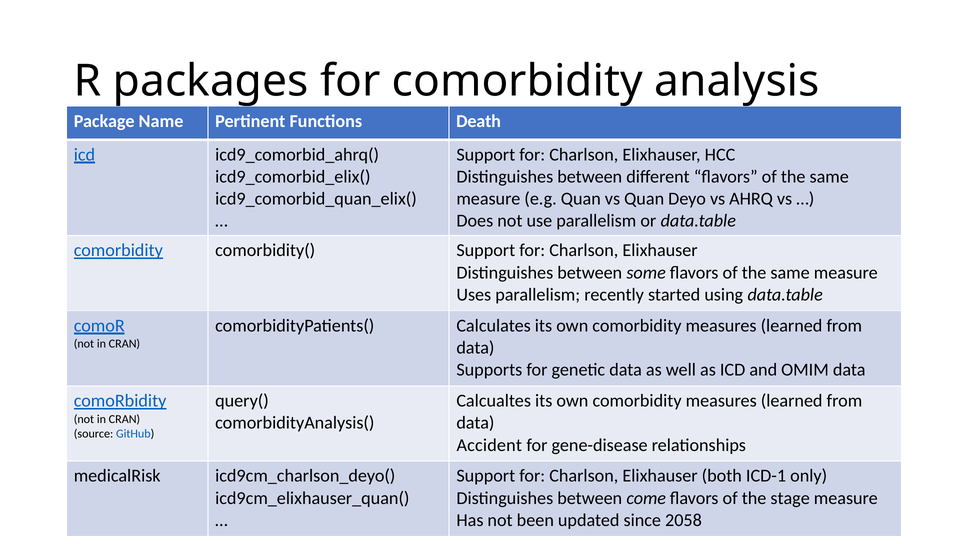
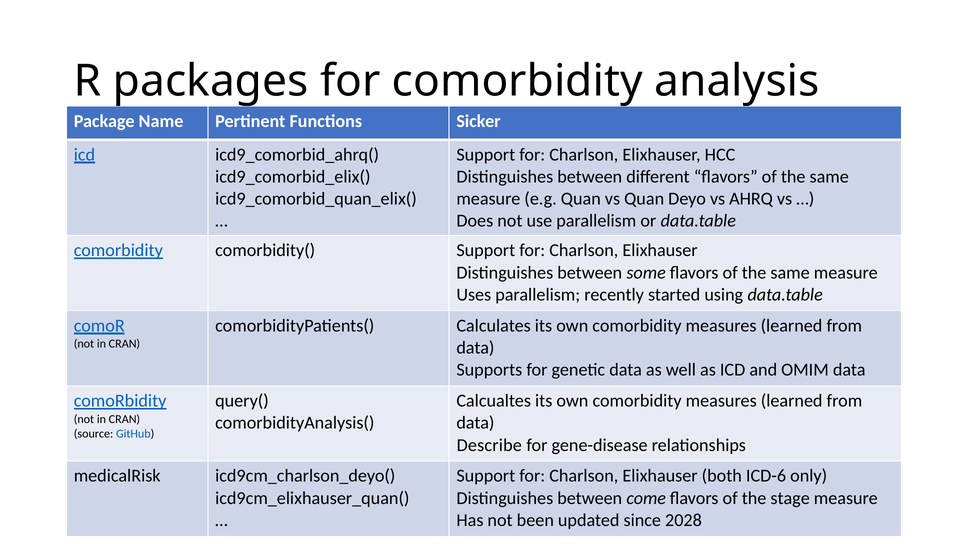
Death: Death -> Sicker
Accident: Accident -> Describe
ICD-1: ICD-1 -> ICD-6
2058: 2058 -> 2028
